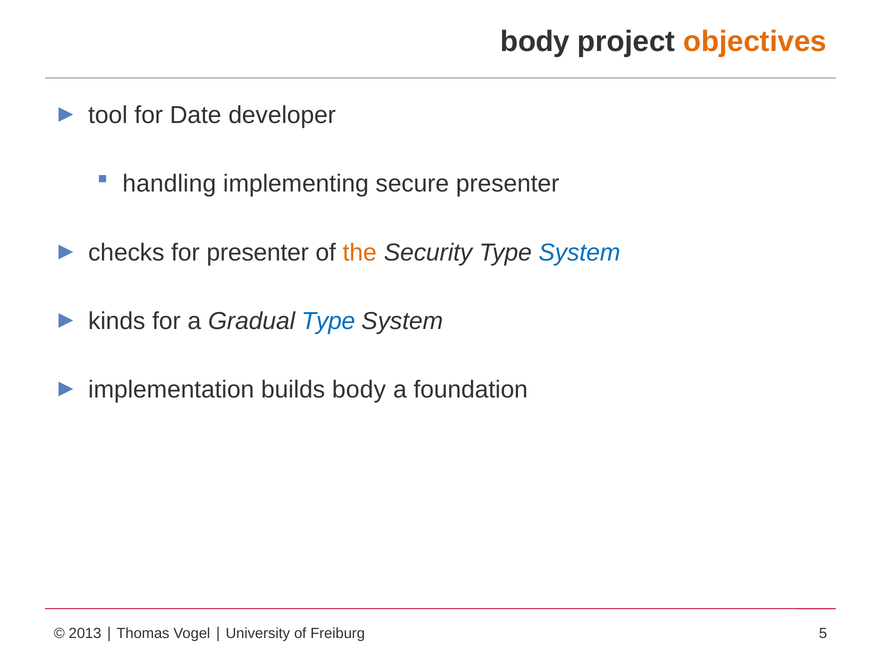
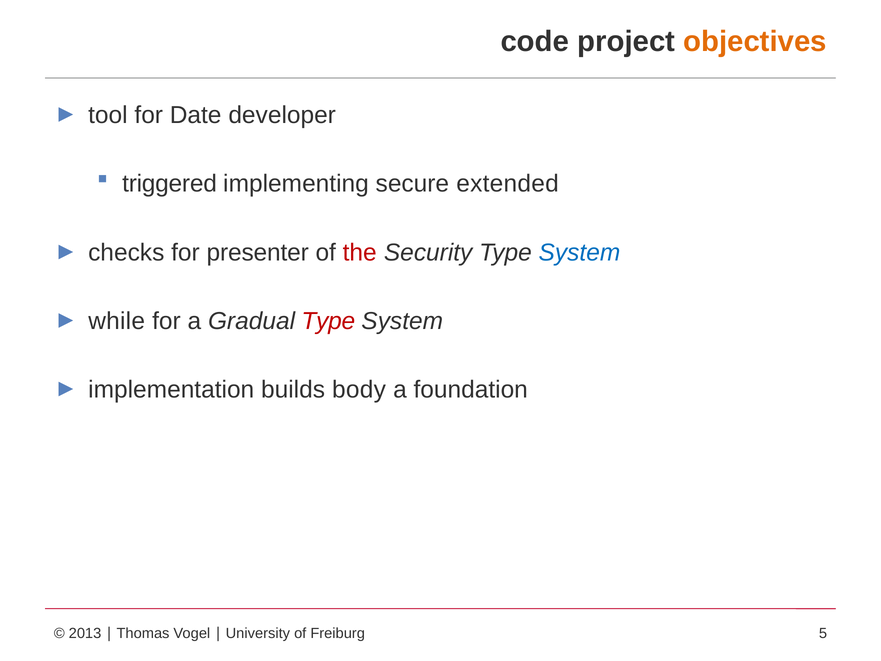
body at (535, 41): body -> code
handling: handling -> triggered
secure presenter: presenter -> extended
the colour: orange -> red
kinds: kinds -> while
Type at (328, 321) colour: blue -> red
